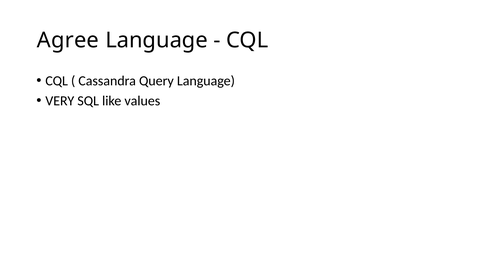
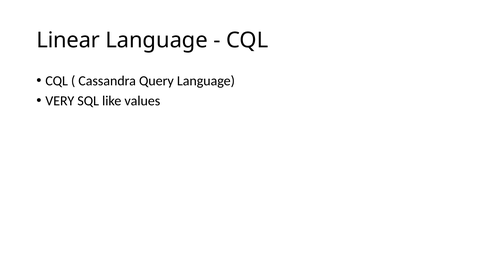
Agree: Agree -> Linear
